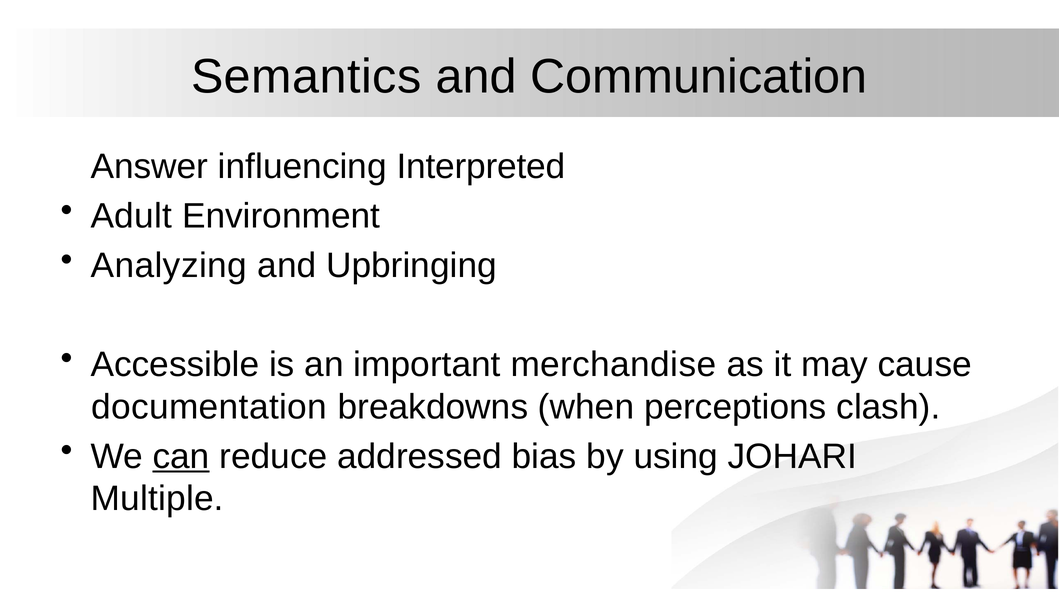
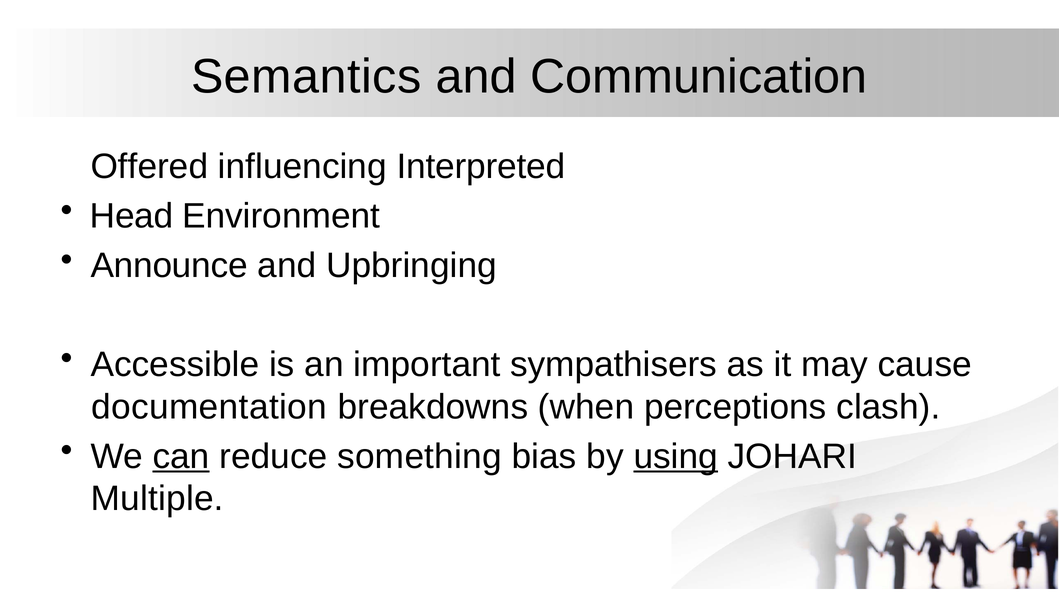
Answer: Answer -> Offered
Adult: Adult -> Head
Analyzing: Analyzing -> Announce
merchandise: merchandise -> sympathisers
addressed: addressed -> something
using underline: none -> present
